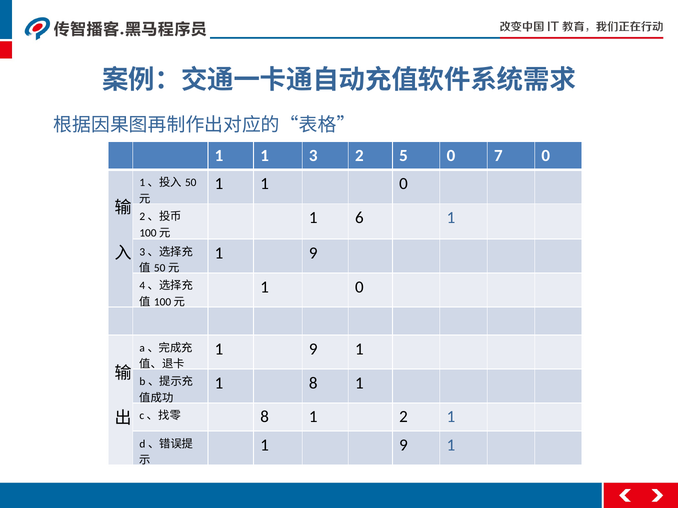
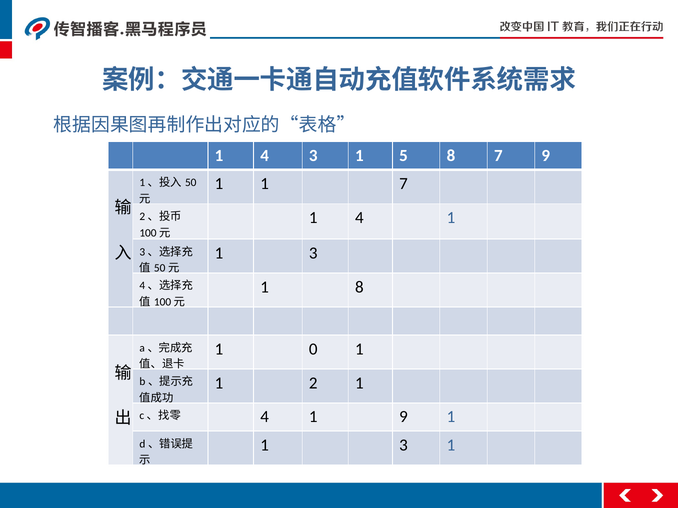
1 at (265, 156): 1 -> 4
2 at (359, 156): 2 -> 1
5 0: 0 -> 8
7 0: 0 -> 9
1 1 0: 0 -> 7
6 at (359, 218): 6 -> 4
9 at (313, 253): 9 -> 3
0 at (359, 287): 0 -> 8
9 at (313, 349): 9 -> 0
1 8: 8 -> 2
8 at (265, 417): 8 -> 4
1 2: 2 -> 9
9 at (404, 445): 9 -> 3
